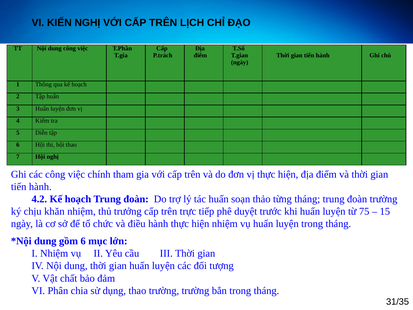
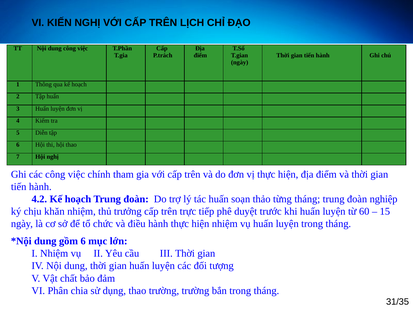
đoàn trường: trường -> nghiệp
75: 75 -> 60
